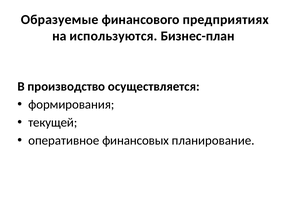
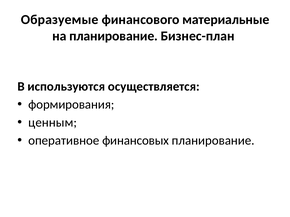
предприятиях: предприятиях -> материальные
на используются: используются -> планирование
производство: производство -> используются
текущей: текущей -> ценным
